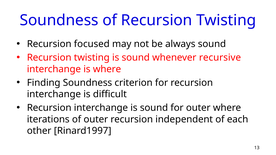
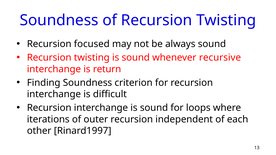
is where: where -> return
for outer: outer -> loops
